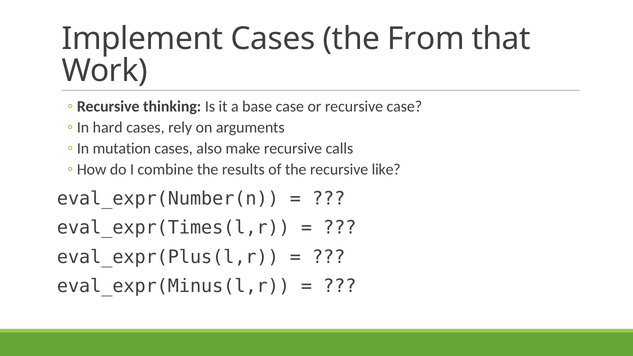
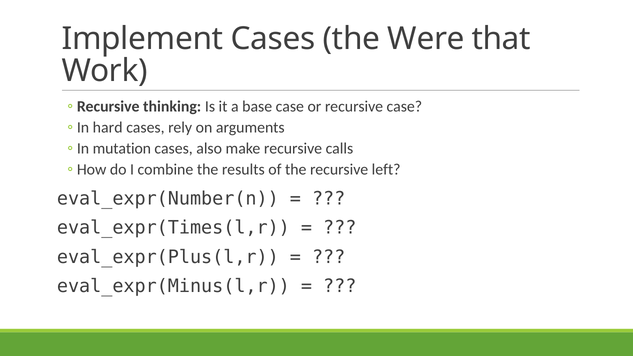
From: From -> Were
like: like -> left
